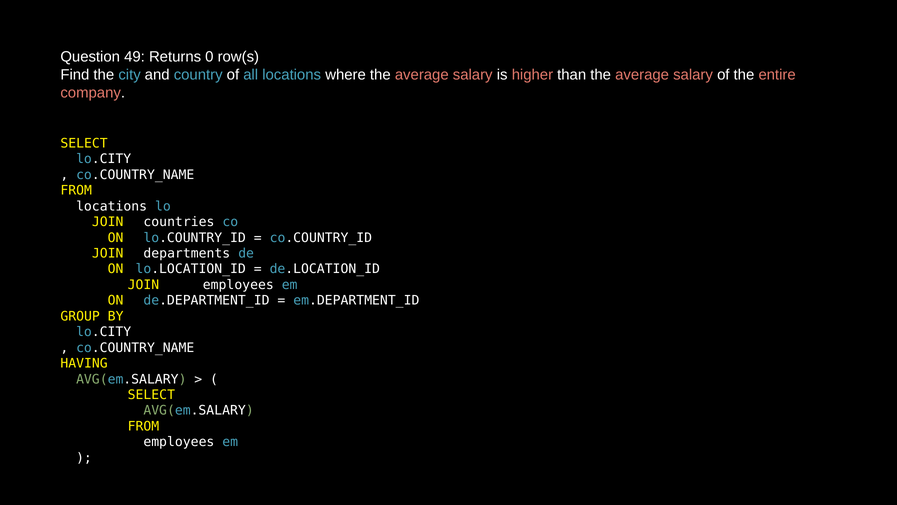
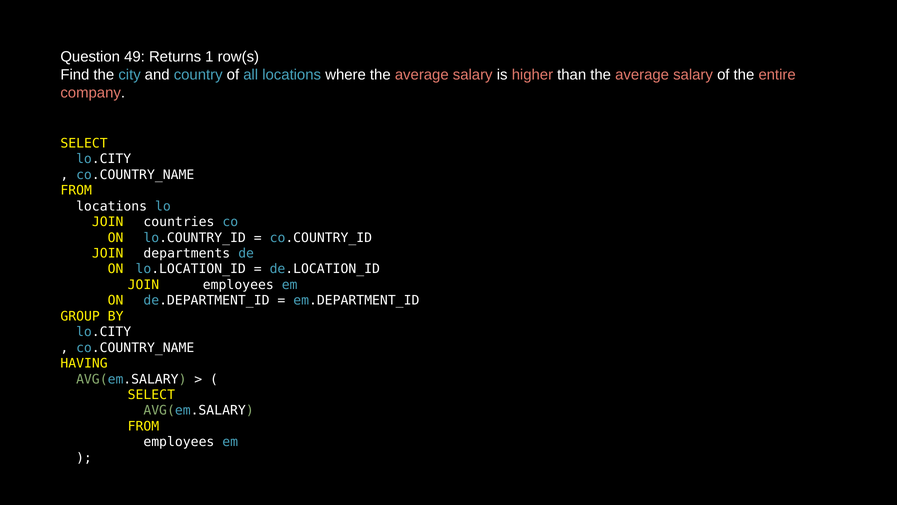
0: 0 -> 1
